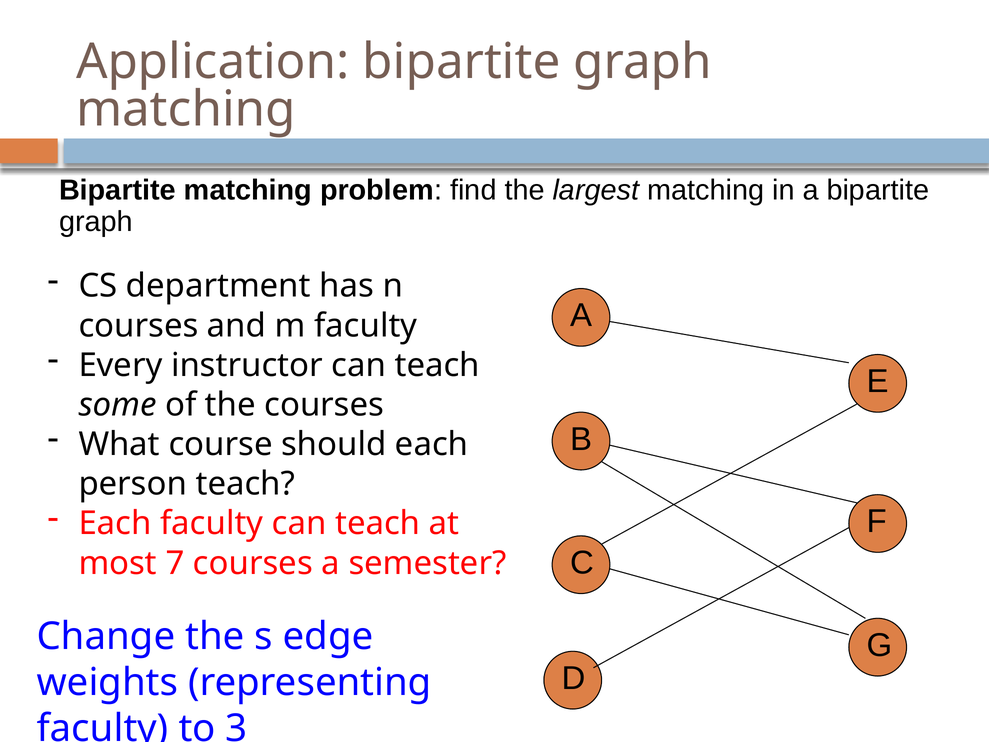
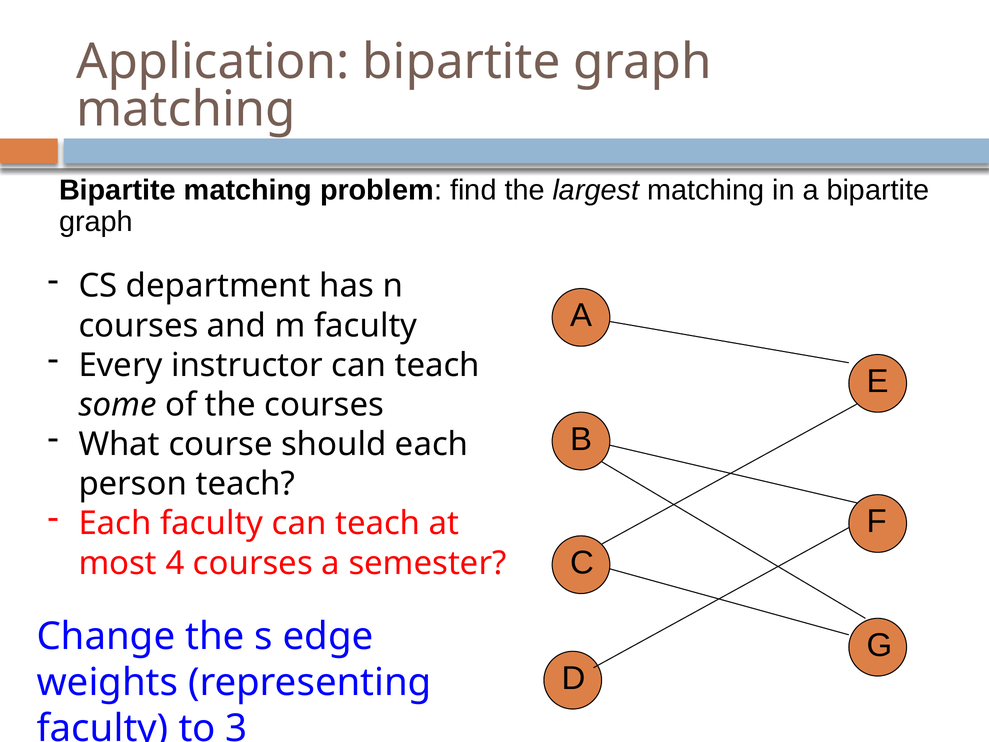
7: 7 -> 4
